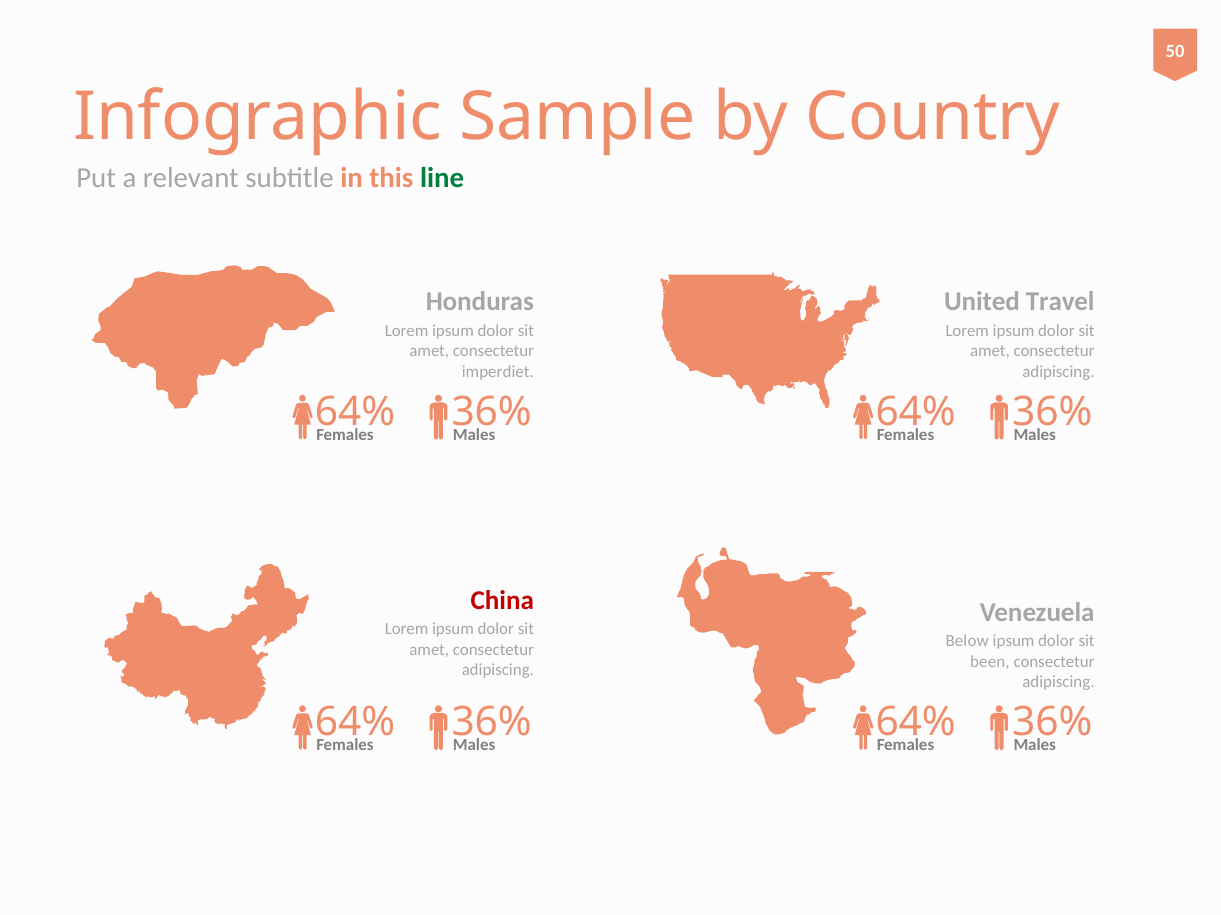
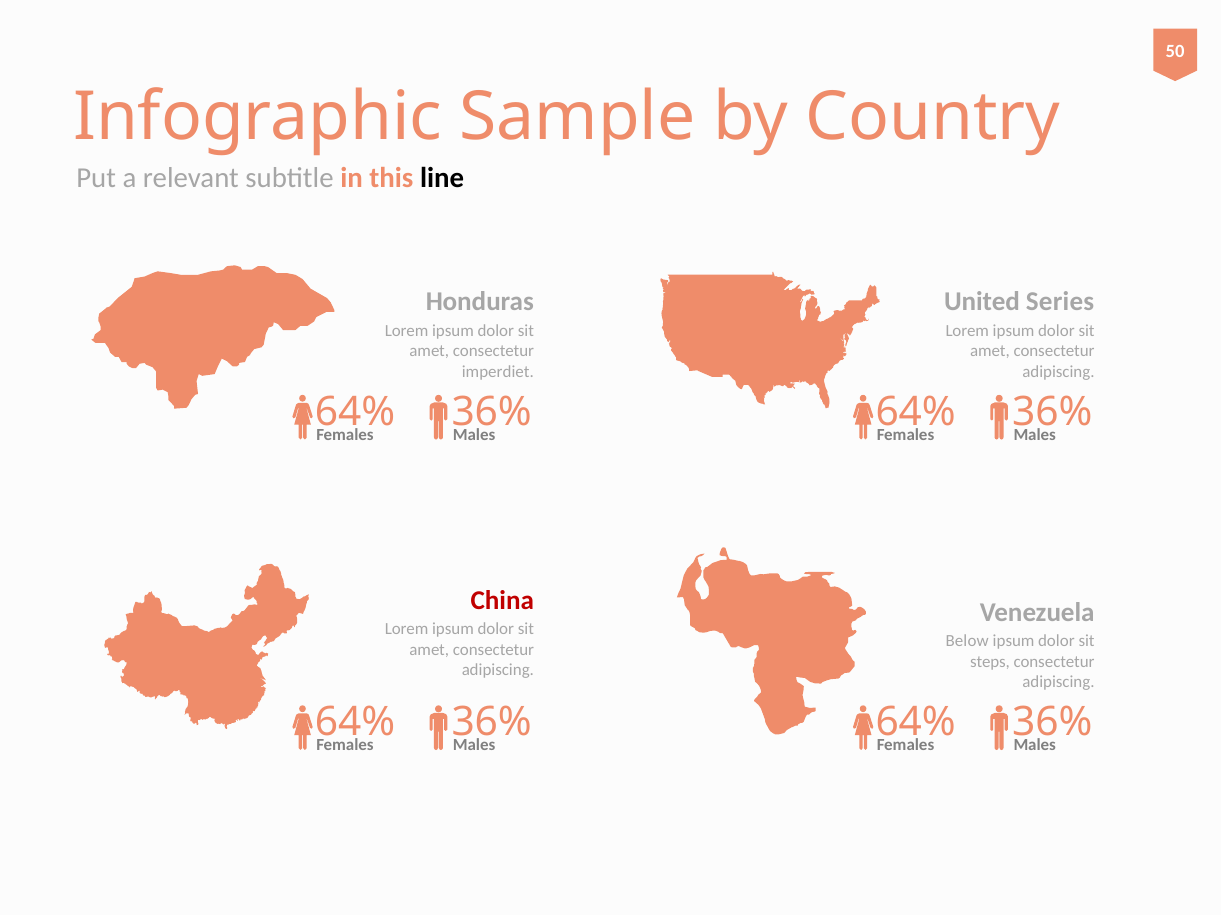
line colour: green -> black
Travel: Travel -> Series
been: been -> steps
